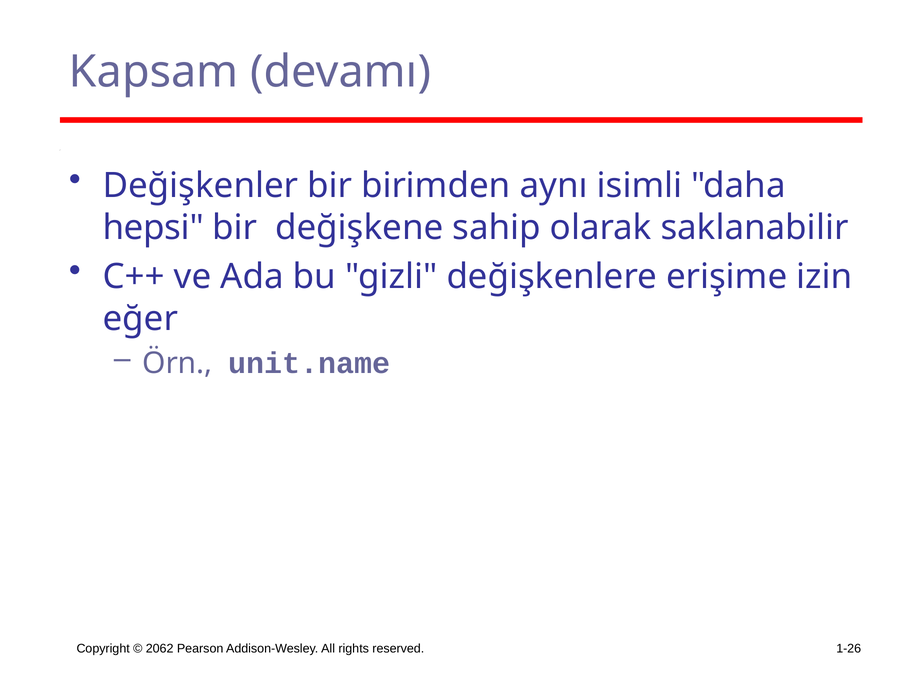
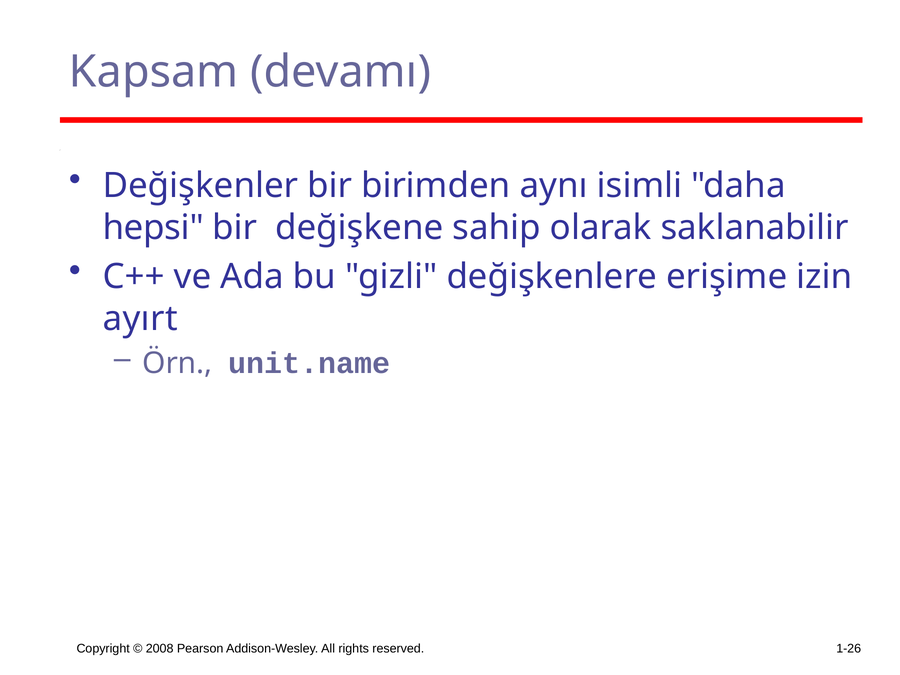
eğer: eğer -> ayırt
2062: 2062 -> 2008
